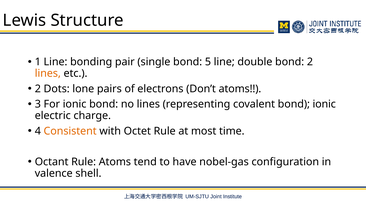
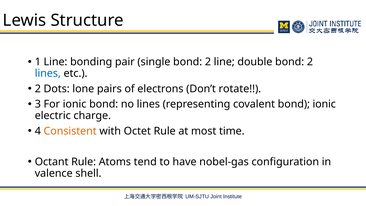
single bond 5: 5 -> 2
lines at (48, 73) colour: orange -> blue
Don’t atoms: atoms -> rotate
